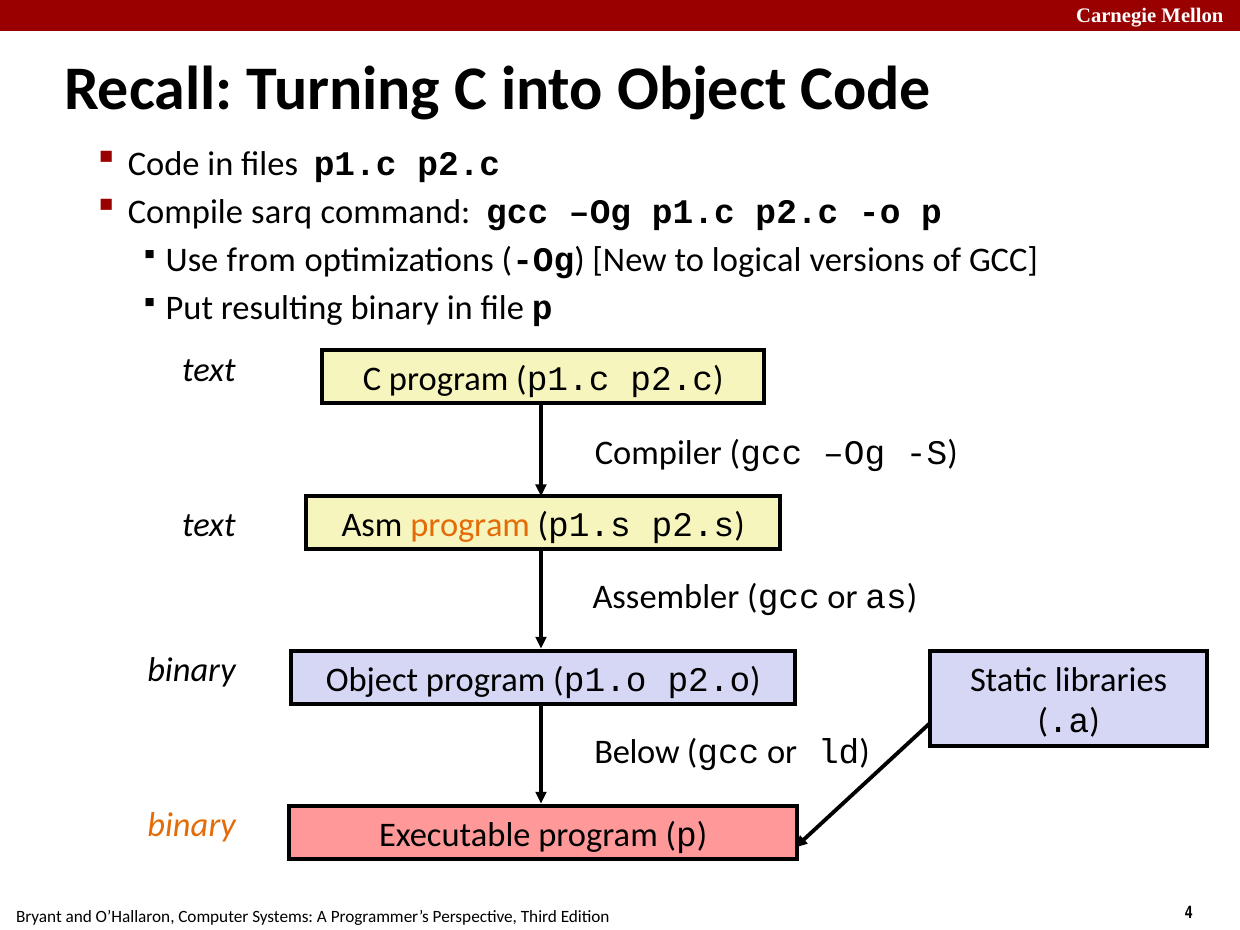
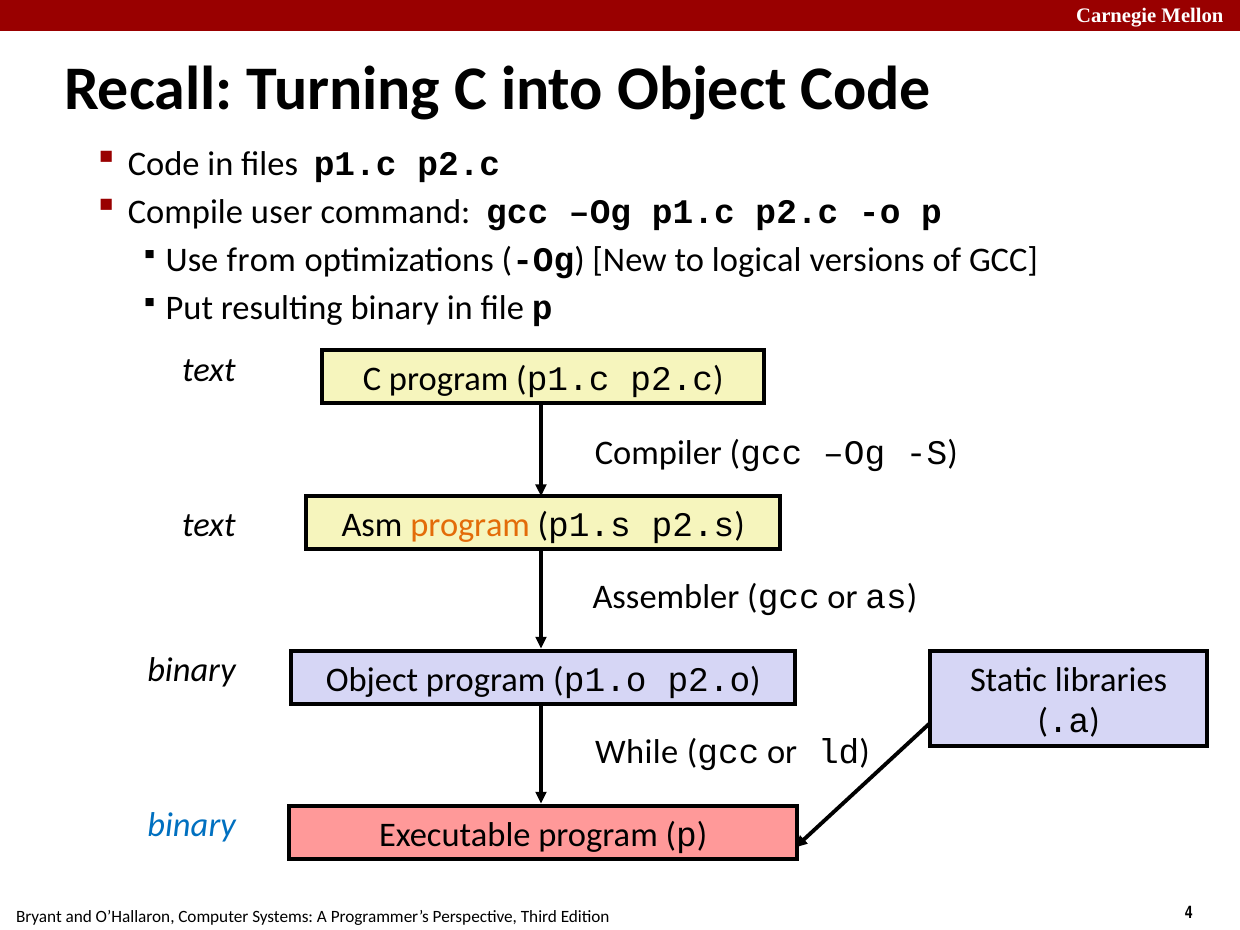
sarq: sarq -> user
Below: Below -> While
binary at (192, 825) colour: orange -> blue
